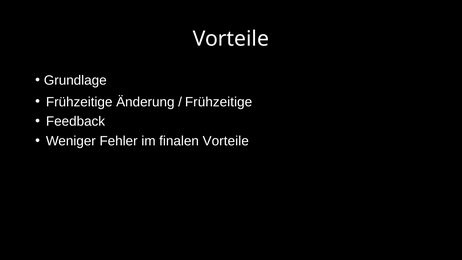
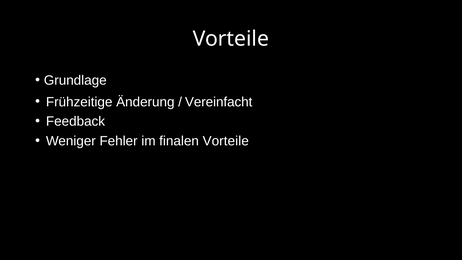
Frühzeitige at (219, 102): Frühzeitige -> Vereinfacht
